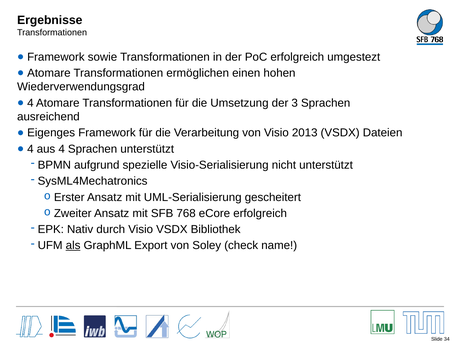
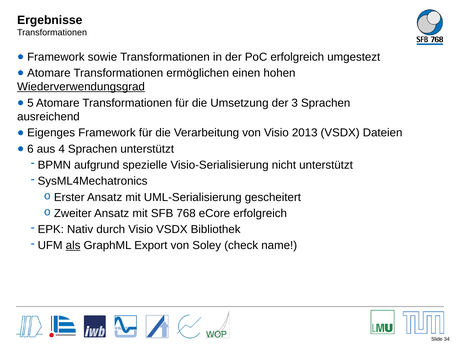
Wiederverwendungsgrad underline: none -> present
4 at (30, 103): 4 -> 5
4 at (30, 149): 4 -> 6
